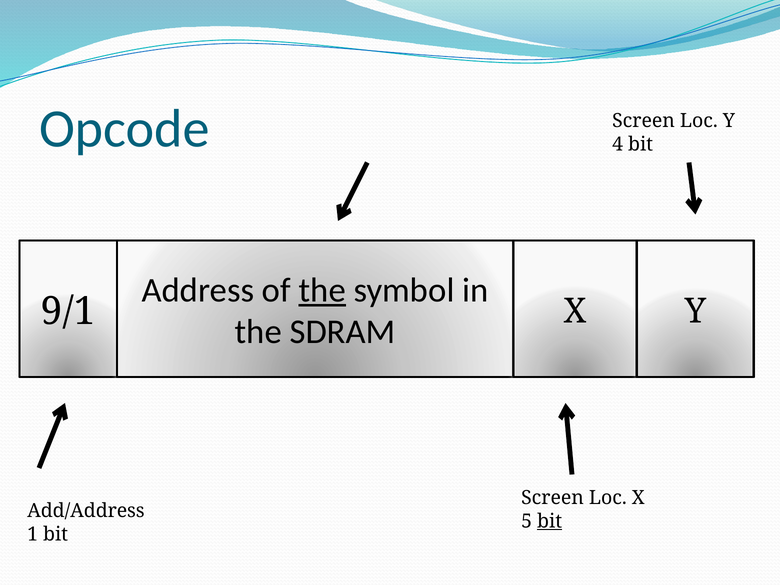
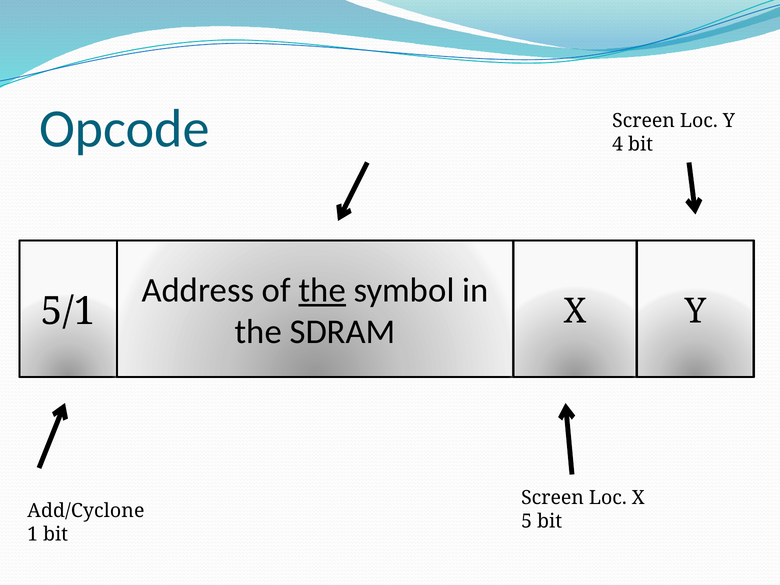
9/1: 9/1 -> 5/1
Add/Address: Add/Address -> Add/Cyclone
bit at (550, 521) underline: present -> none
